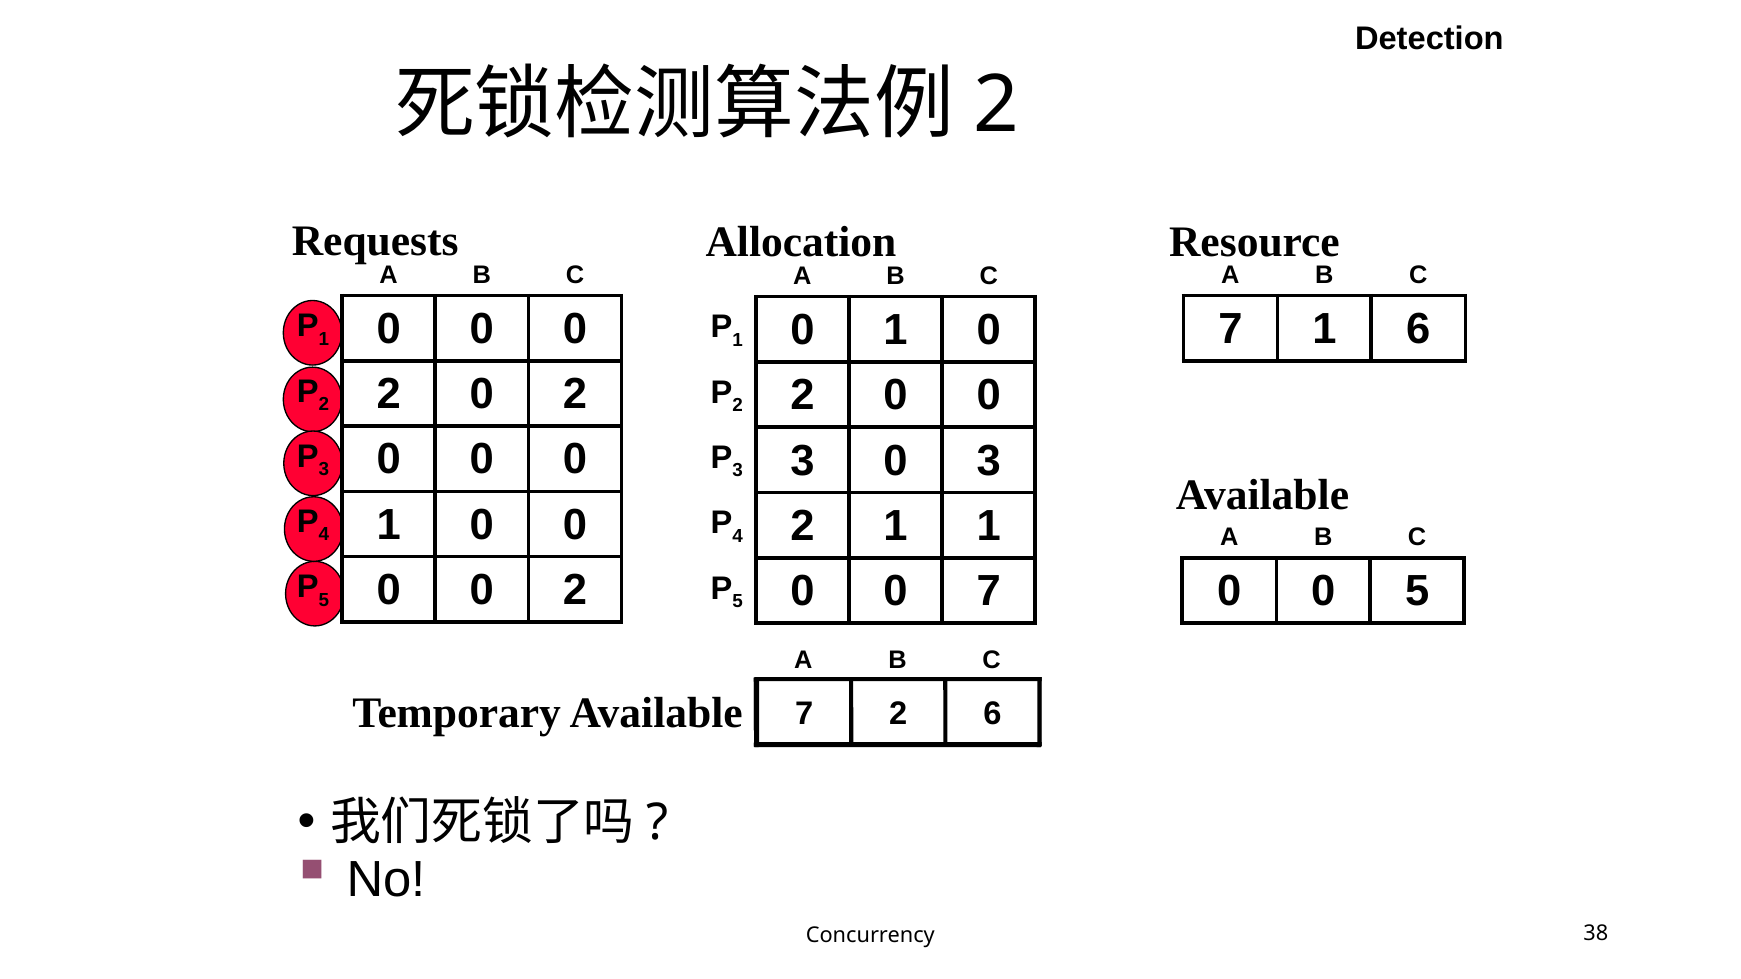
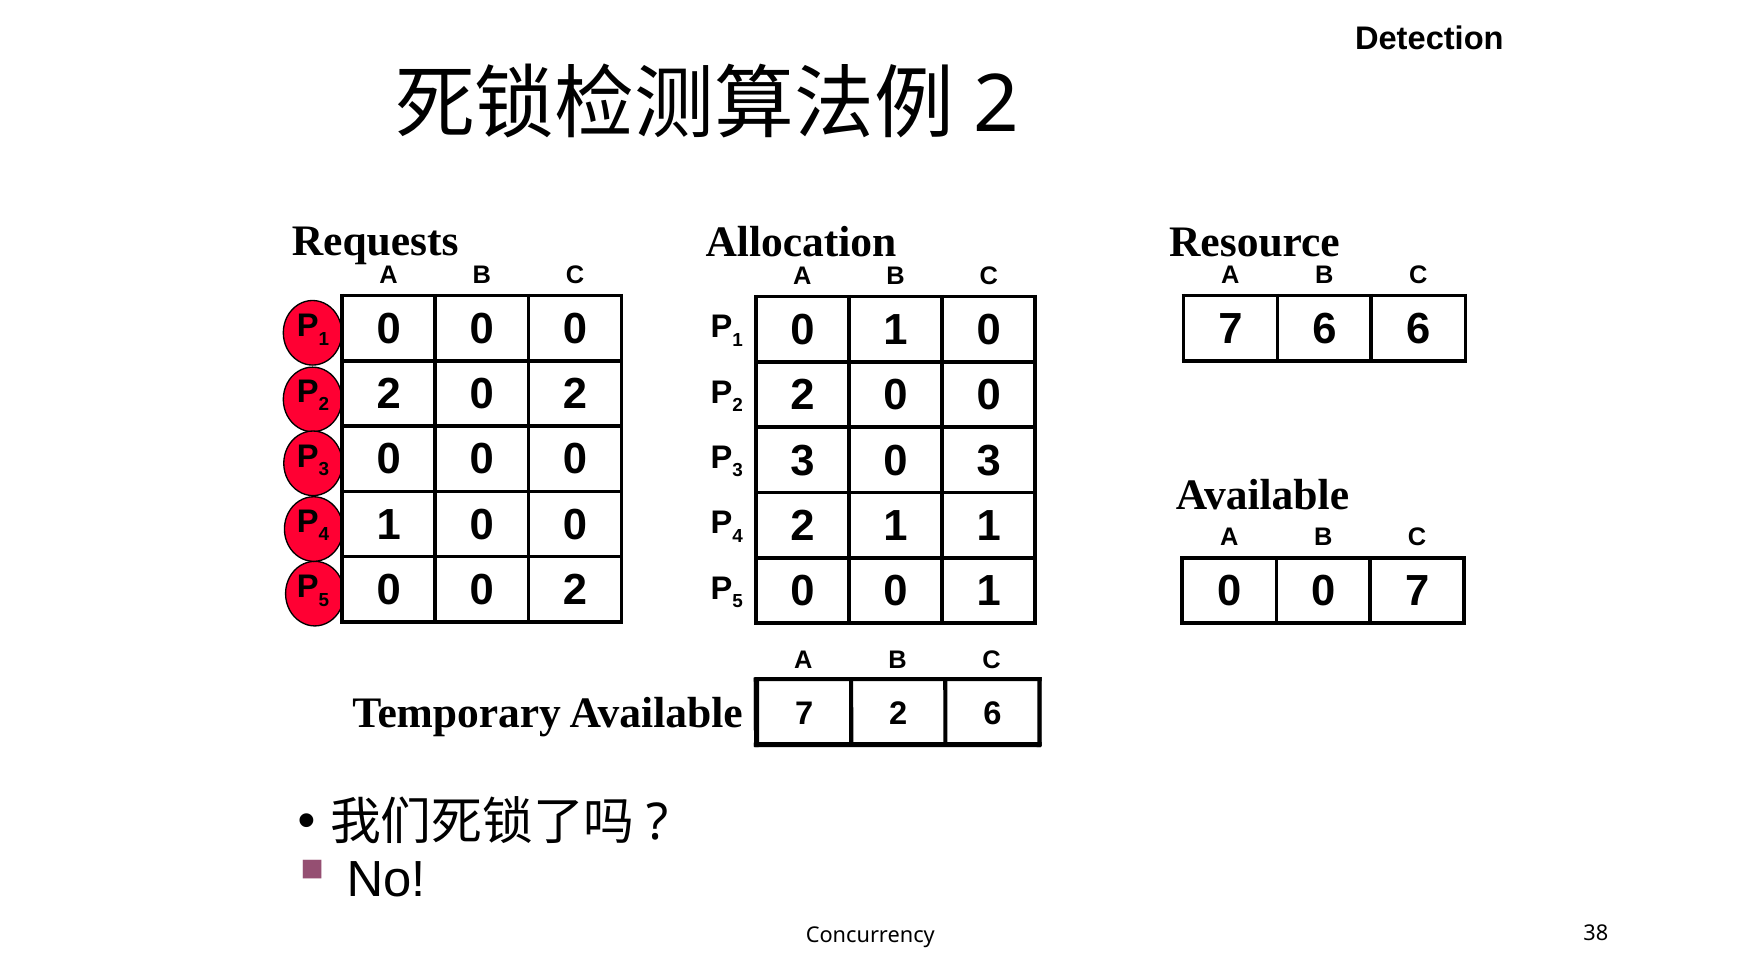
1 at (1324, 329): 1 -> 6
0 5: 5 -> 7
0 0 7: 7 -> 1
